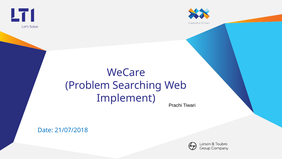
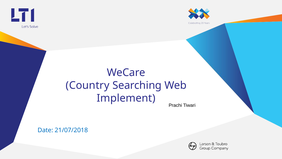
Problem: Problem -> Country
